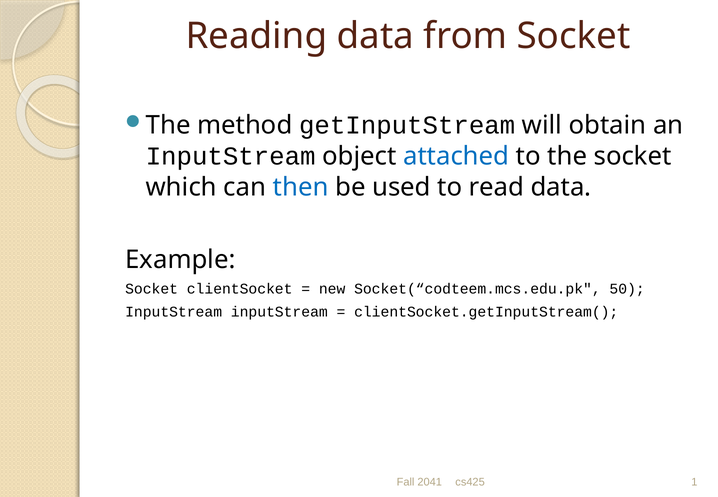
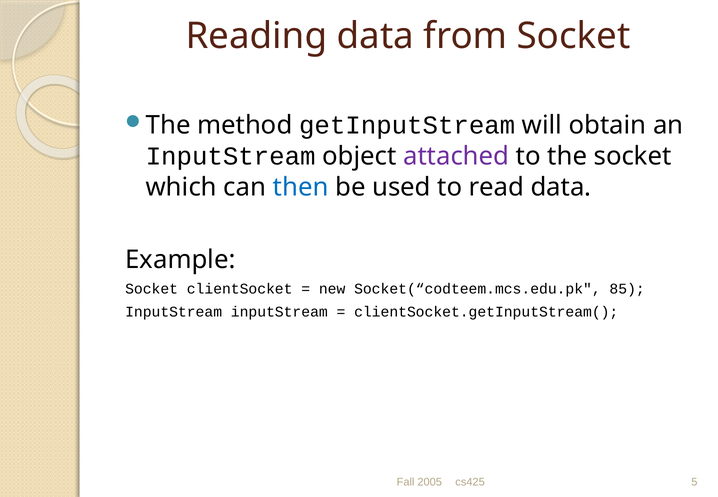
attached colour: blue -> purple
50: 50 -> 85
2041: 2041 -> 2005
1: 1 -> 5
